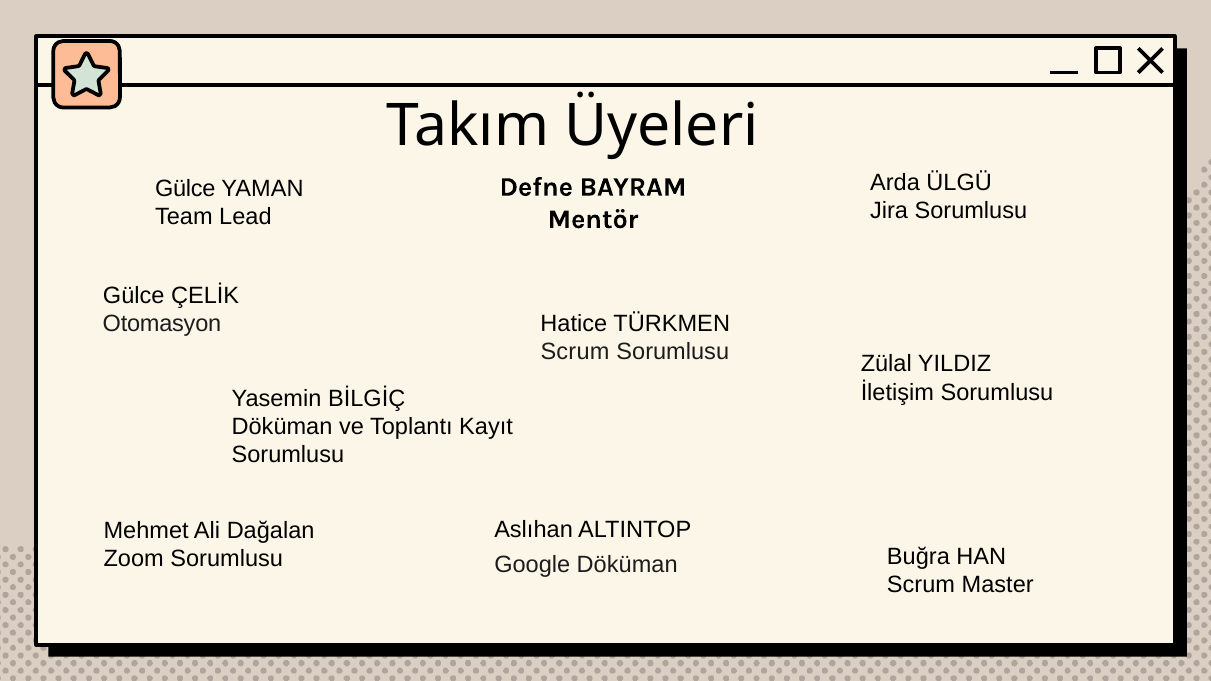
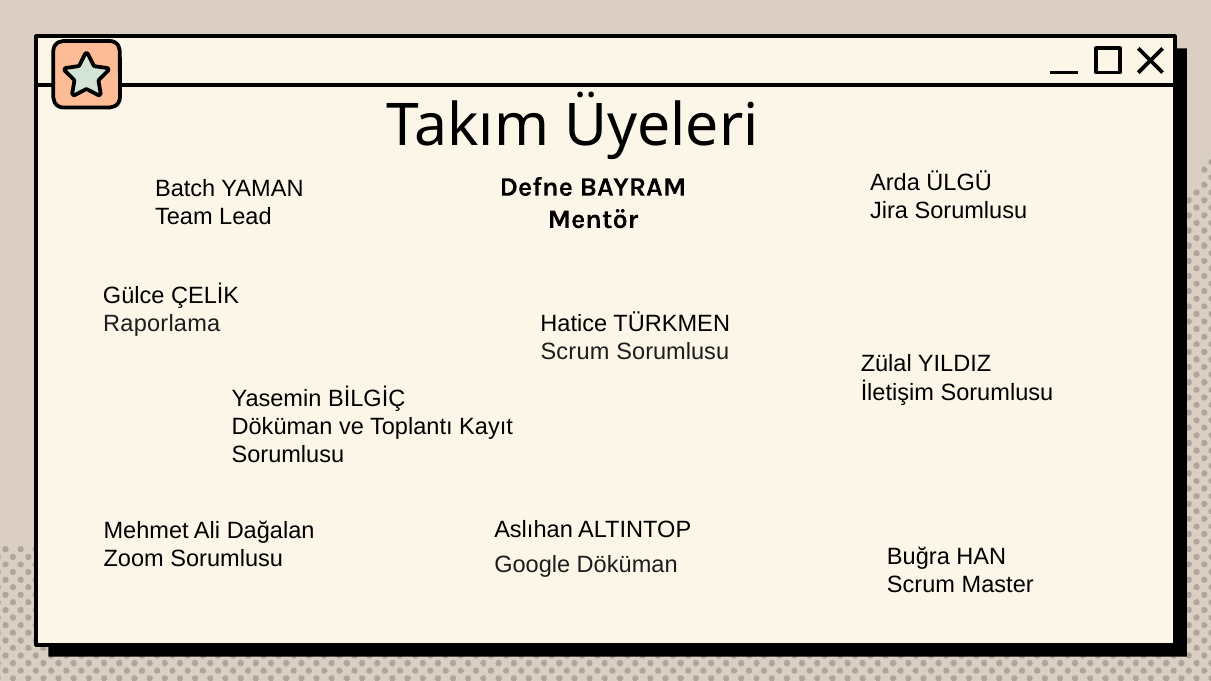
Gülce at (185, 189): Gülce -> Batch
Otomasyon: Otomasyon -> Raporlama
